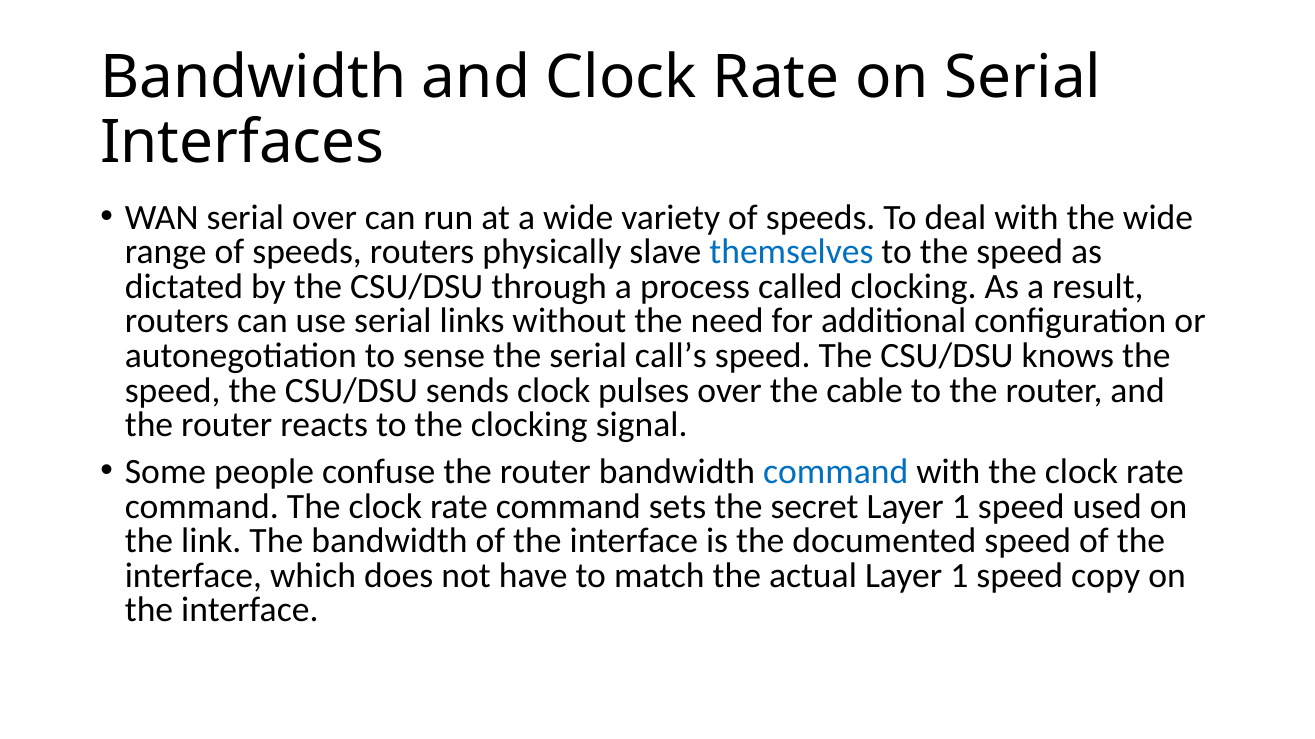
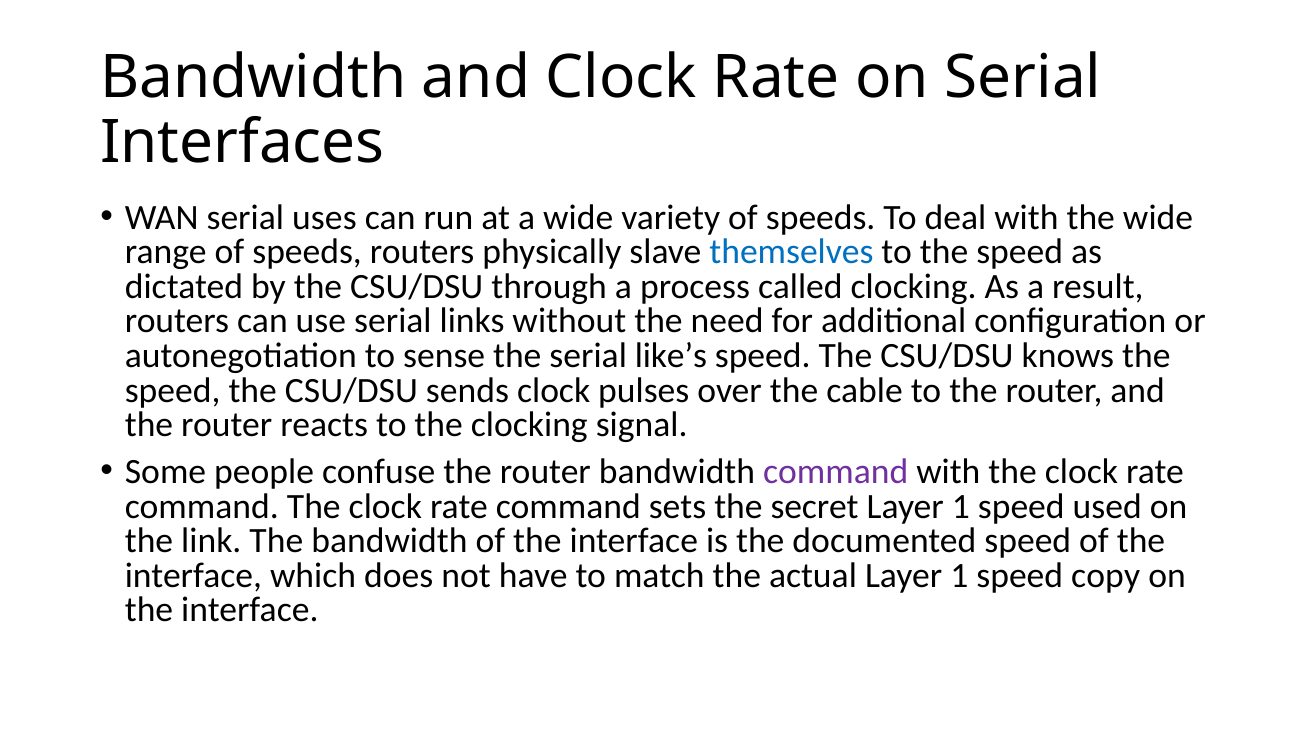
serial over: over -> uses
call’s: call’s -> like’s
command at (836, 472) colour: blue -> purple
